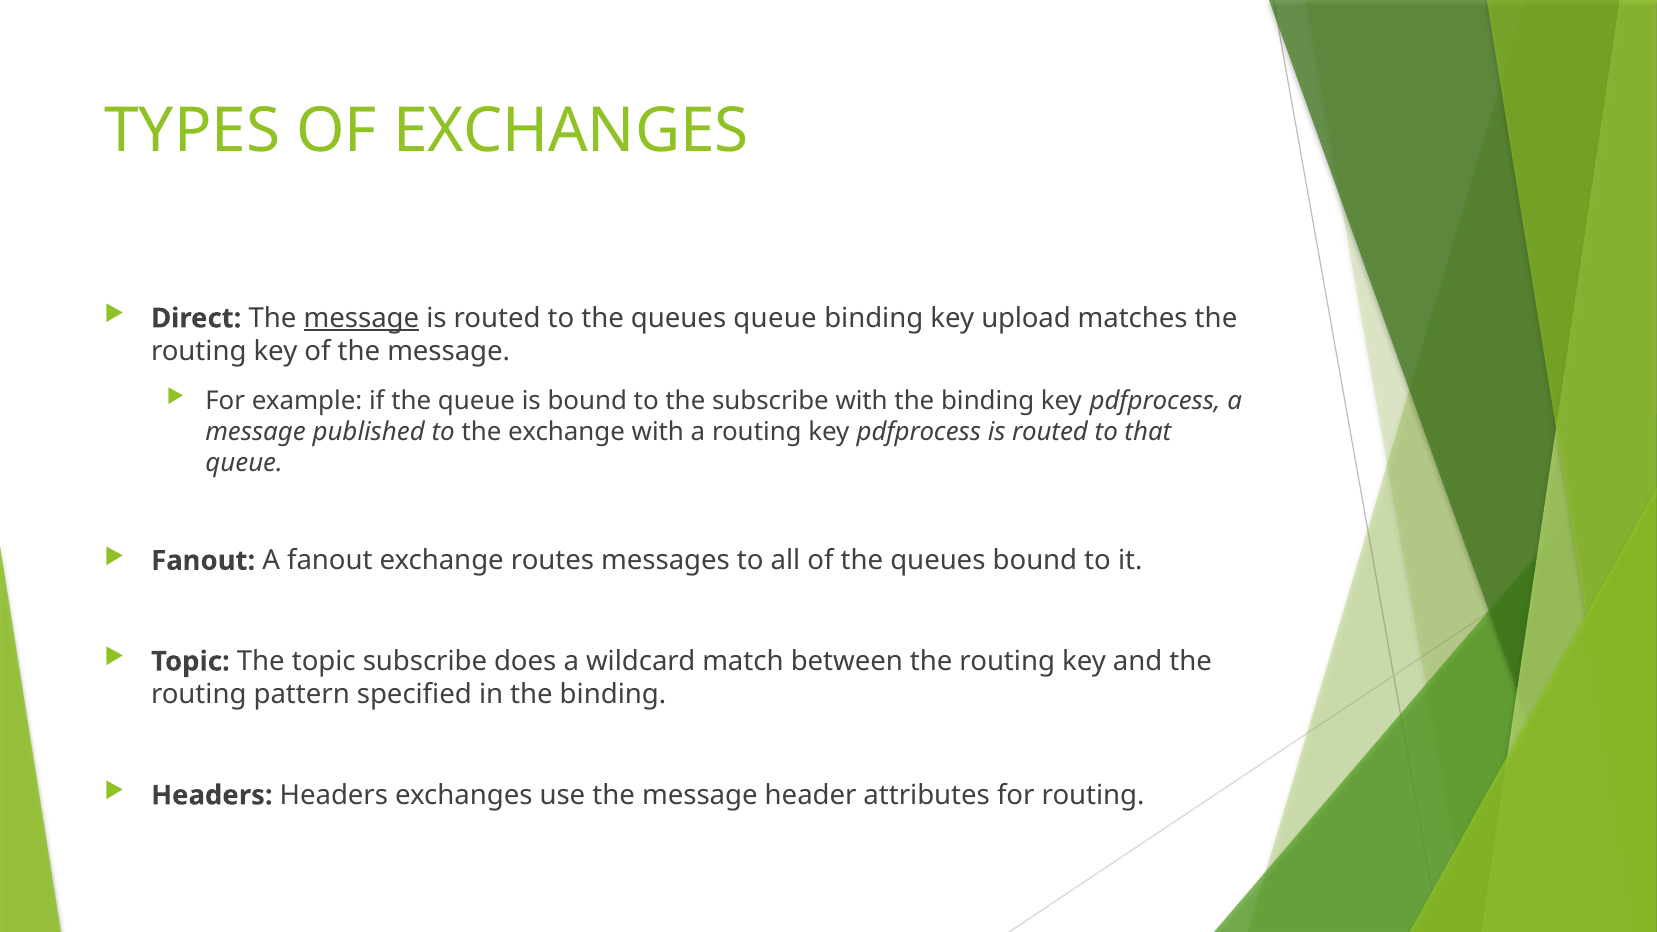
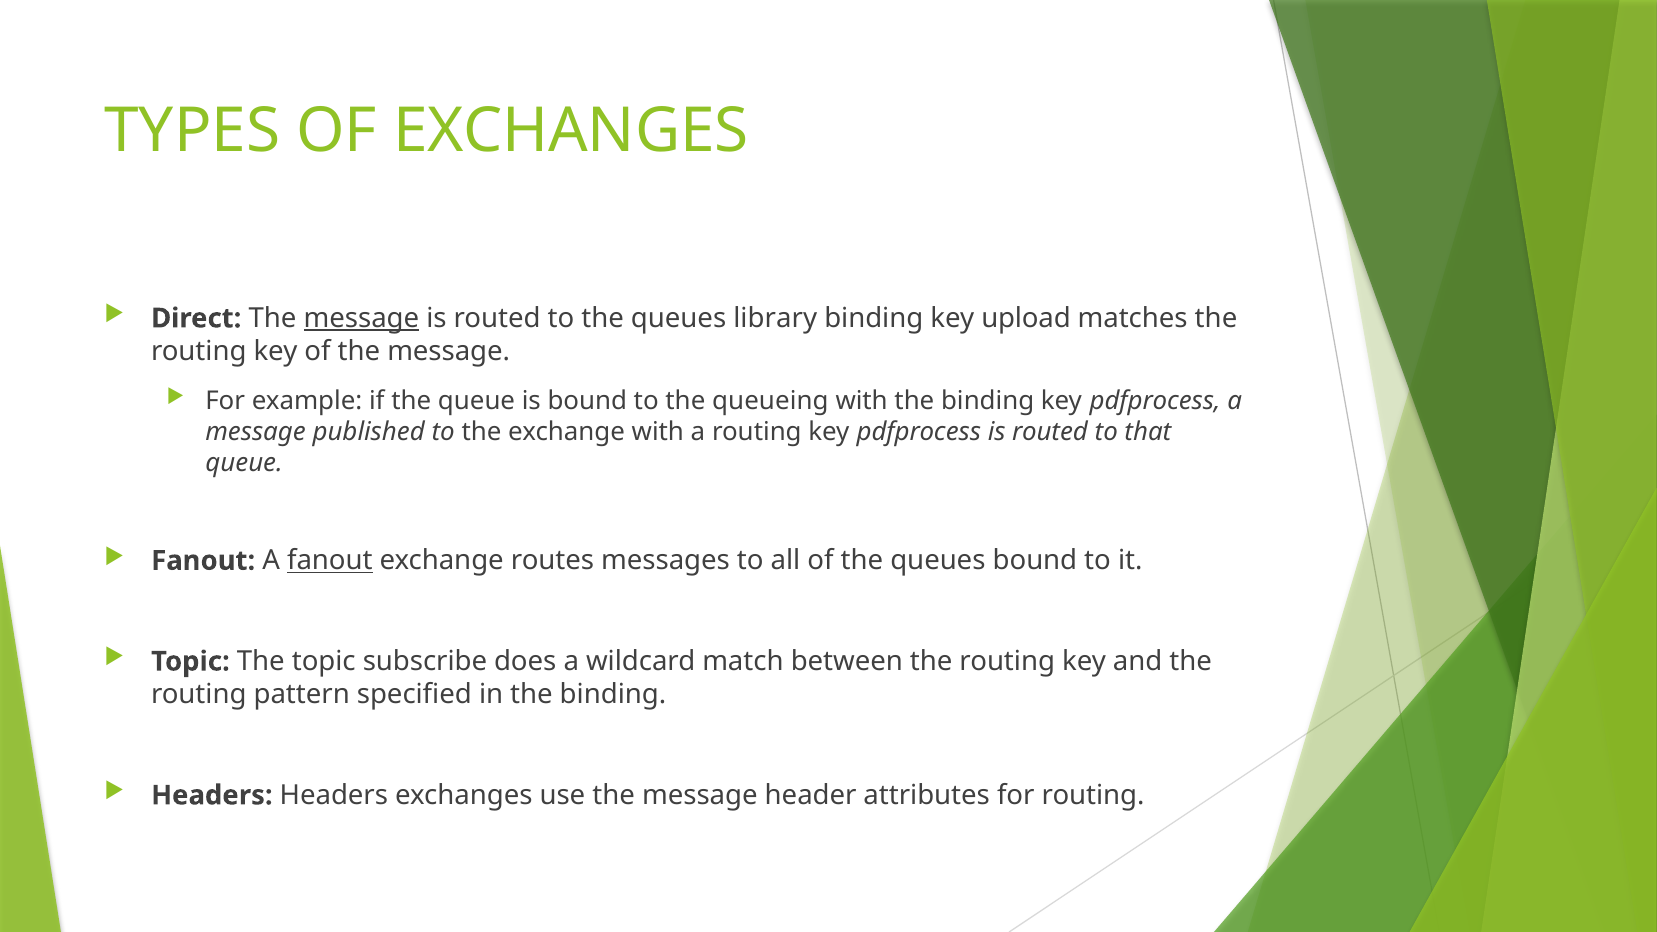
queues queue: queue -> library
the subscribe: subscribe -> queueing
fanout at (330, 561) underline: none -> present
